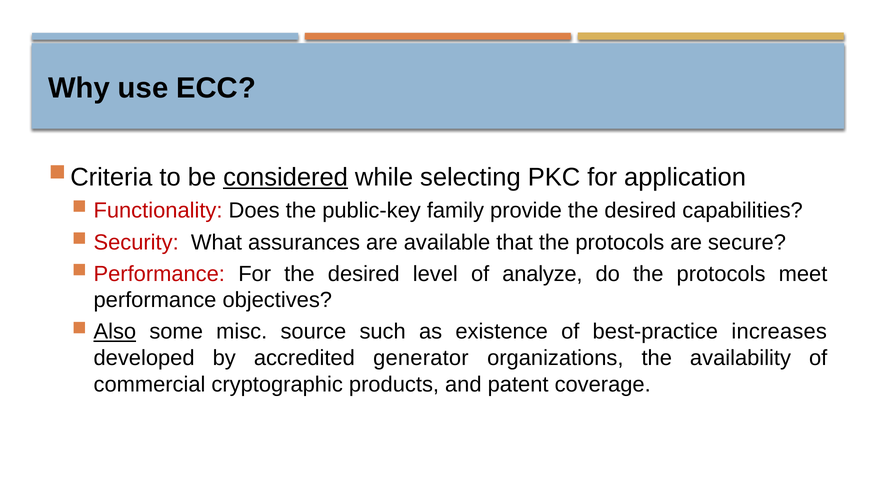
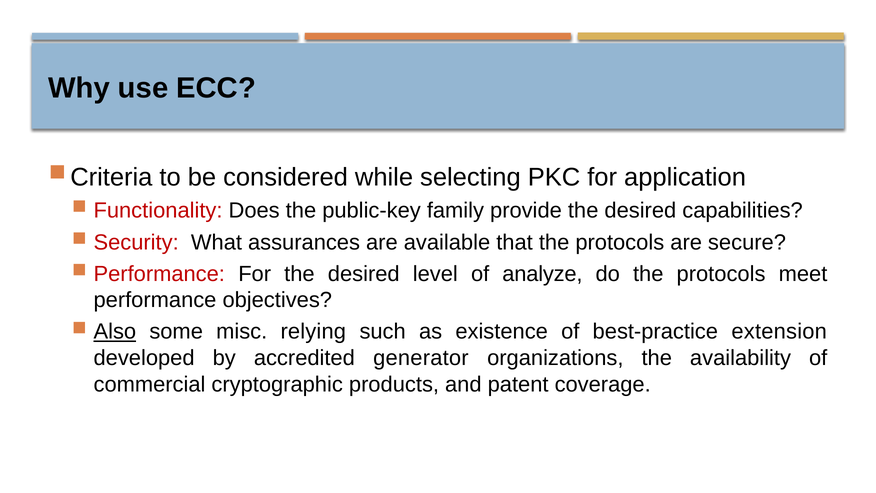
considered underline: present -> none
source: source -> relying
increases: increases -> extension
